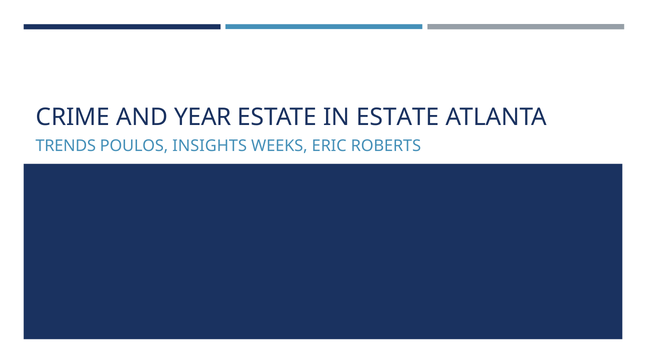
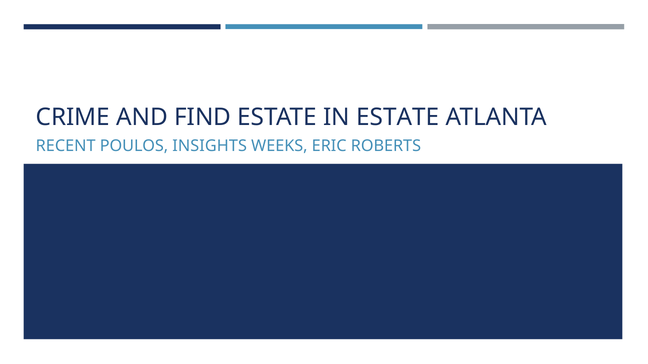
YEAR: YEAR -> FIND
TRENDS: TRENDS -> RECENT
